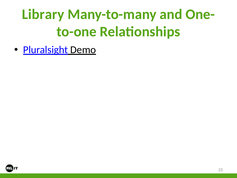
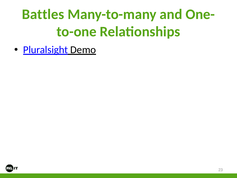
Library: Library -> Battles
